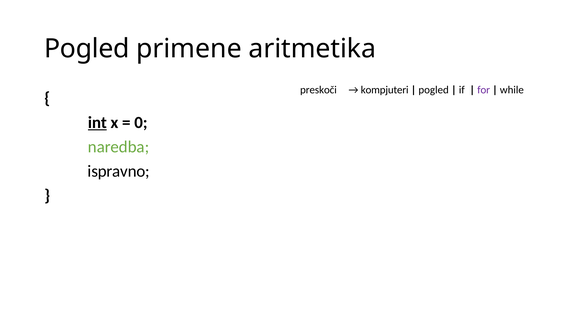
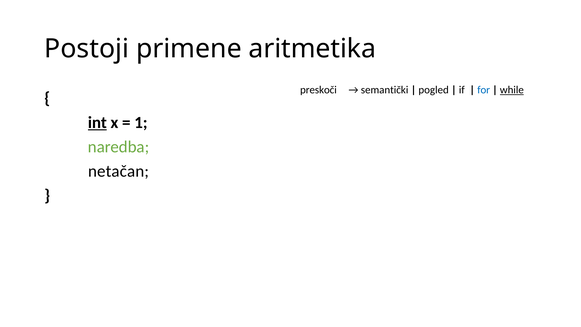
Pogled at (87, 49): Pogled -> Postoji
kompjuteri: kompjuteri -> semantički
for colour: purple -> blue
while underline: none -> present
0: 0 -> 1
ispravno: ispravno -> netačan
